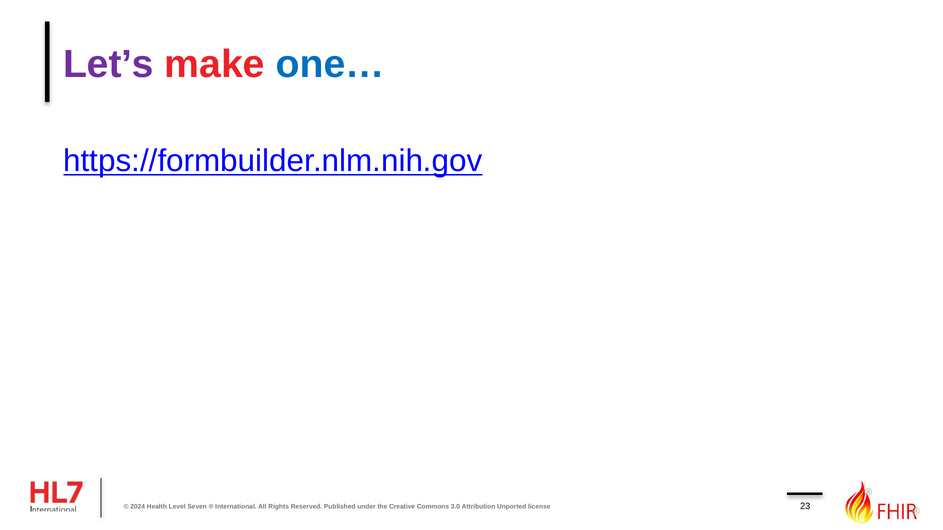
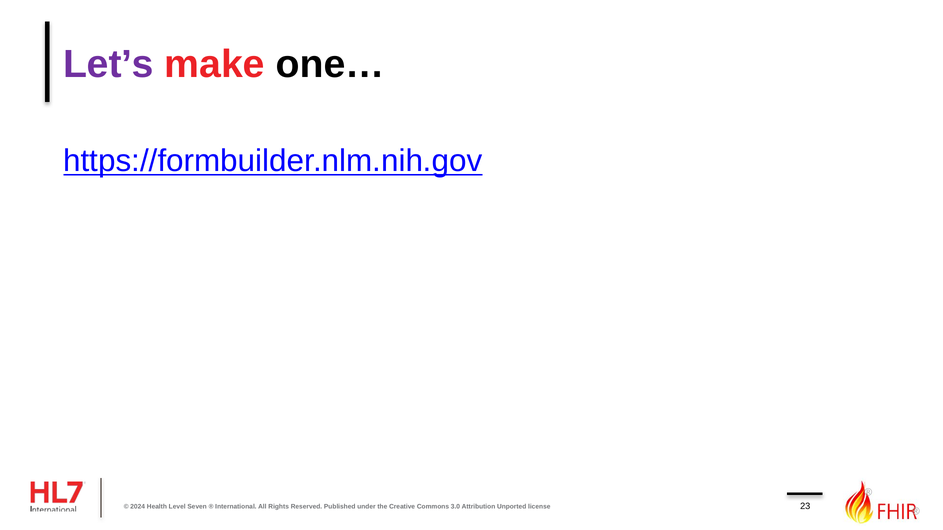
one… colour: blue -> black
